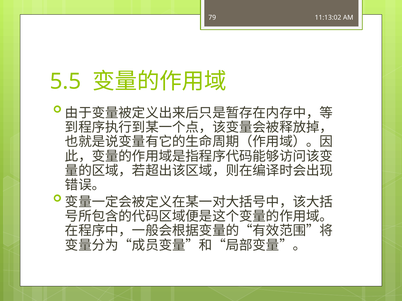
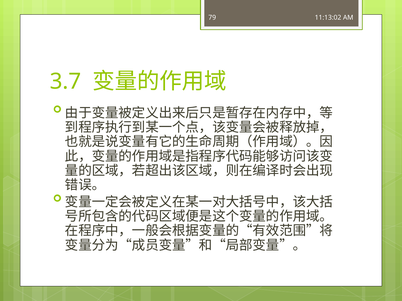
5.5: 5.5 -> 3.7
